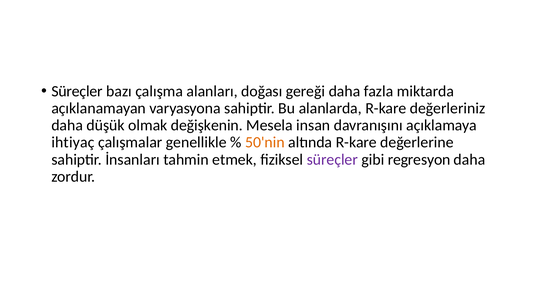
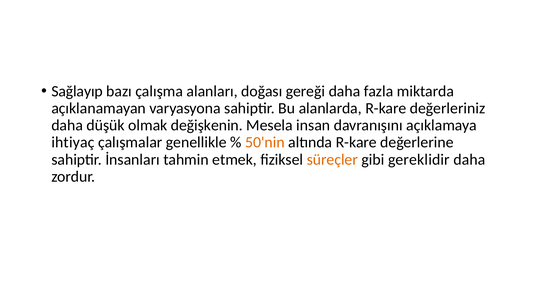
Süreçler at (77, 91): Süreçler -> Sağlayıp
süreçler at (332, 160) colour: purple -> orange
regresyon: regresyon -> gereklidir
